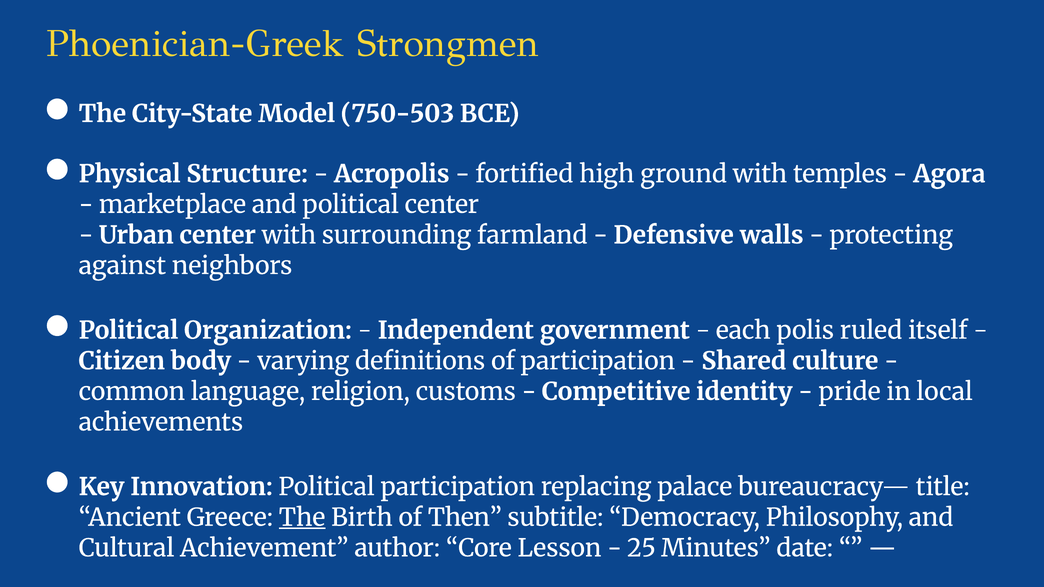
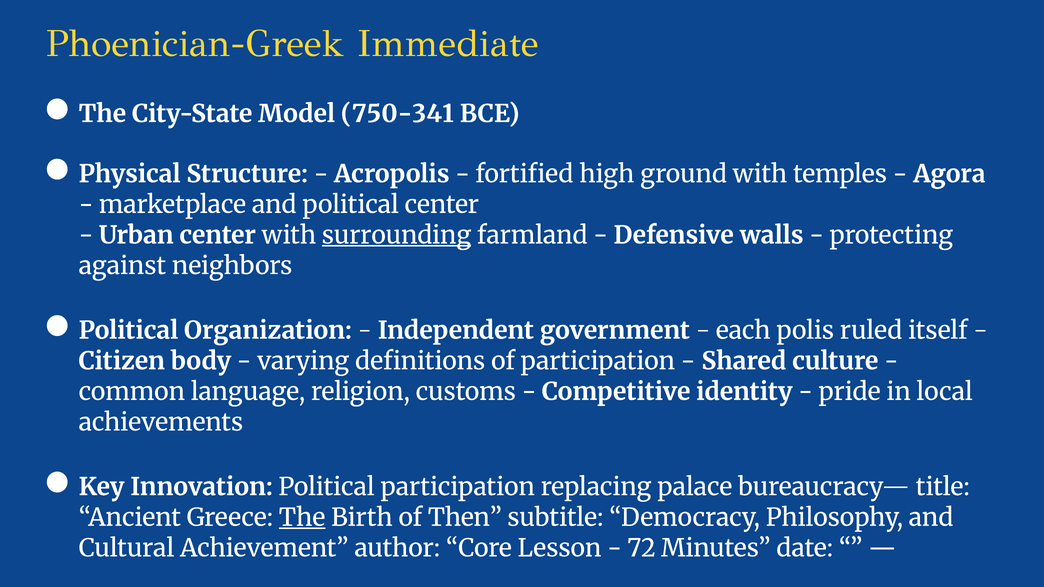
Strongmen: Strongmen -> Immediate
750-503: 750-503 -> 750-341
surrounding underline: none -> present
25: 25 -> 72
